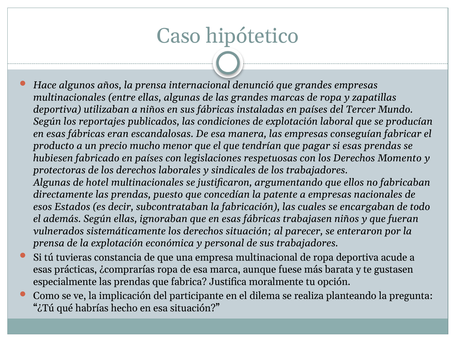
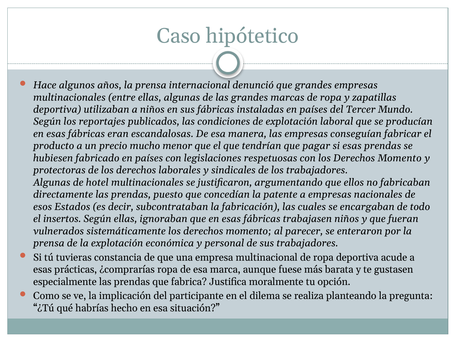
además: además -> insertos
sistemáticamente los derechos situación: situación -> momento
